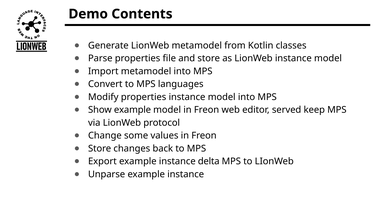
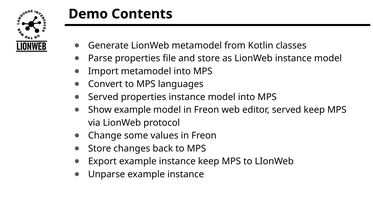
Modify at (103, 97): Modify -> Served
instance delta: delta -> keep
